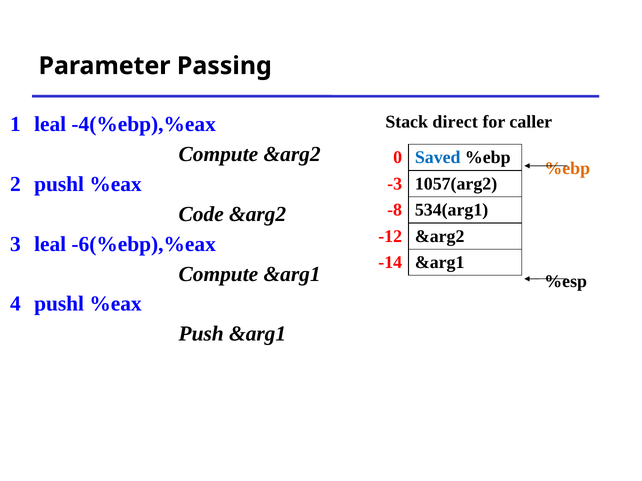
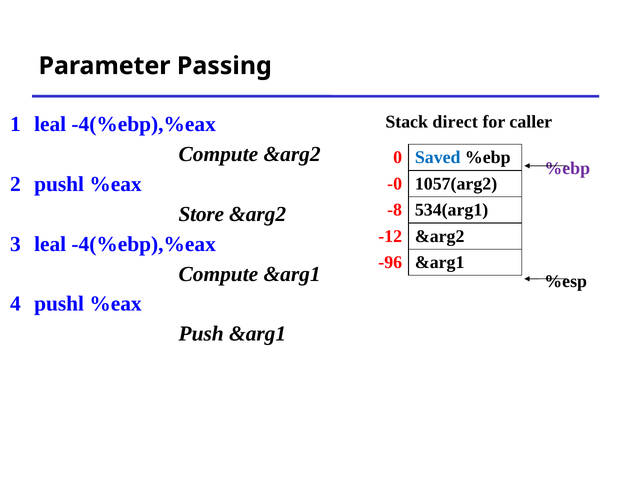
%ebp at (567, 168) colour: orange -> purple
-3: -3 -> -0
Code: Code -> Store
3 leal -6(%ebp),%eax: -6(%ebp),%eax -> -4(%ebp),%eax
-14: -14 -> -96
